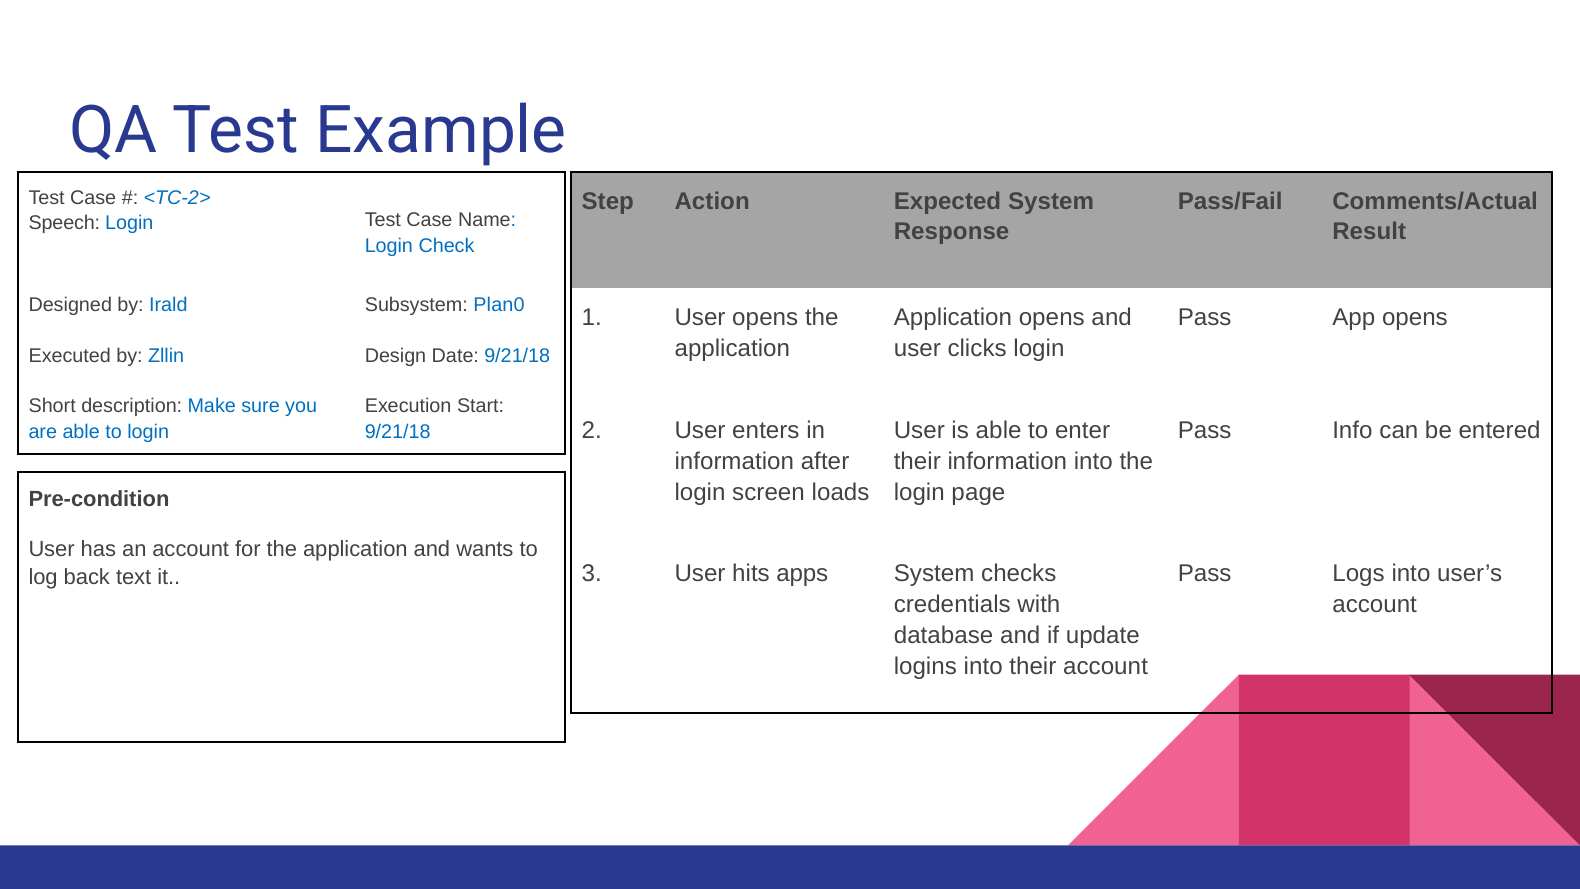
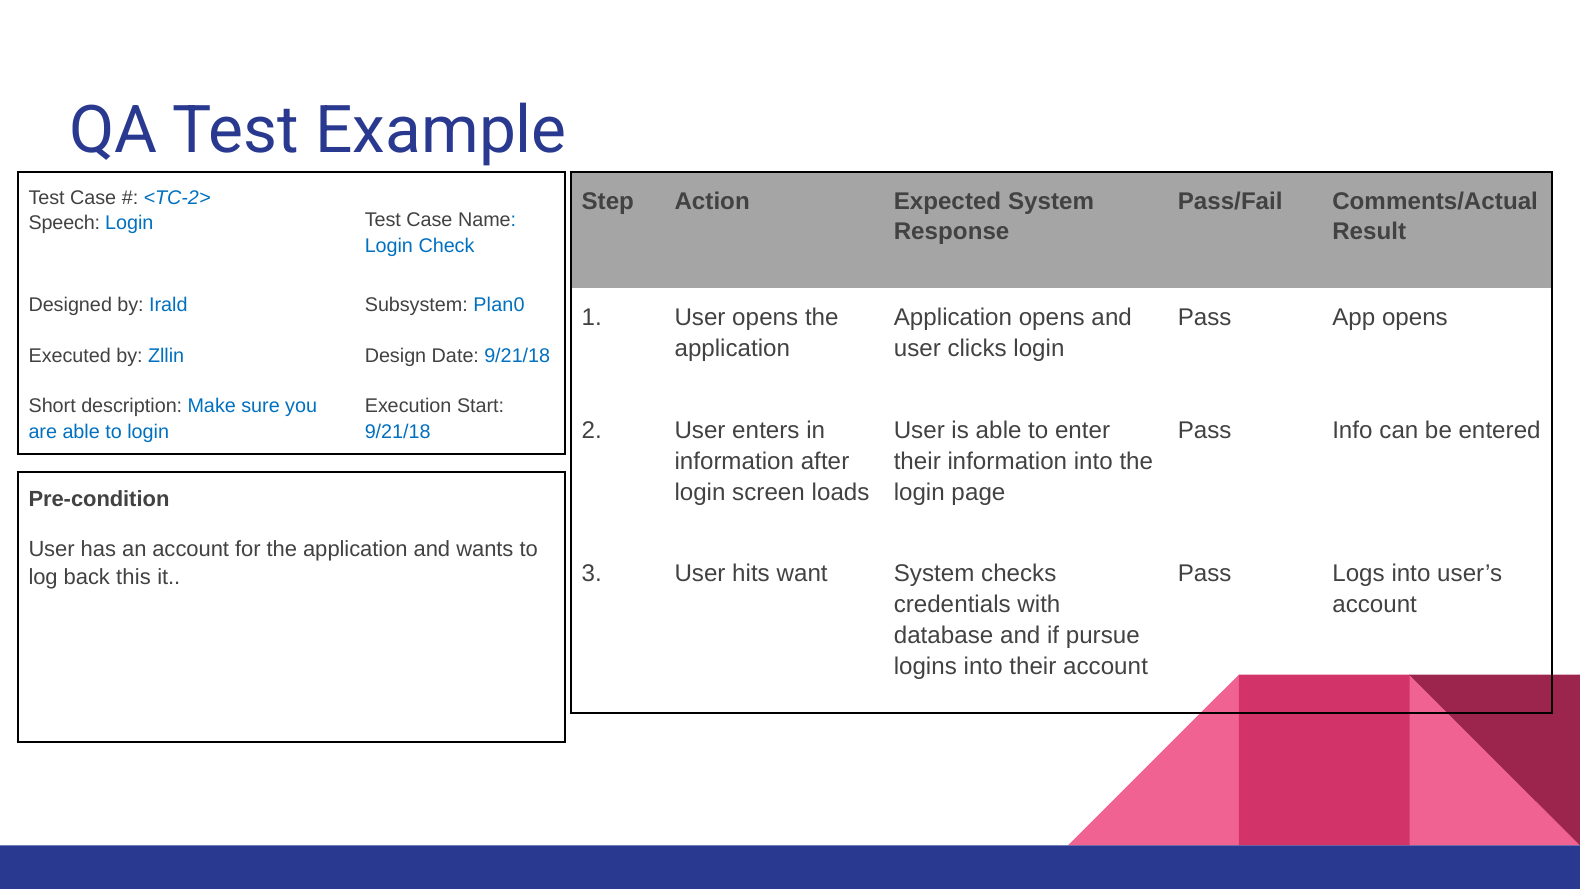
apps: apps -> want
text: text -> this
update: update -> pursue
